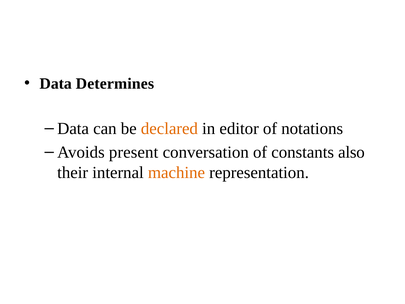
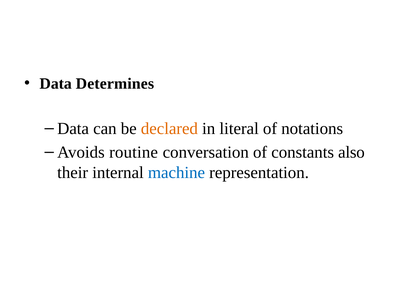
editor: editor -> literal
present: present -> routine
machine colour: orange -> blue
